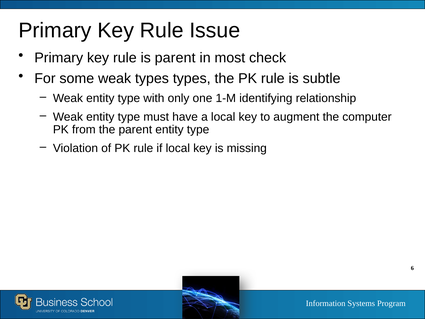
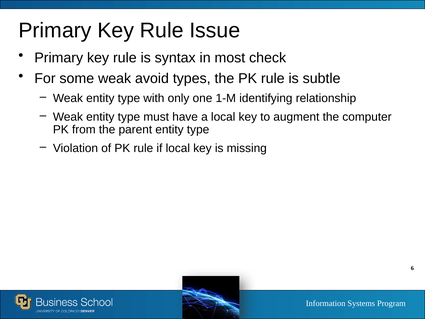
is parent: parent -> syntax
weak types: types -> avoid
